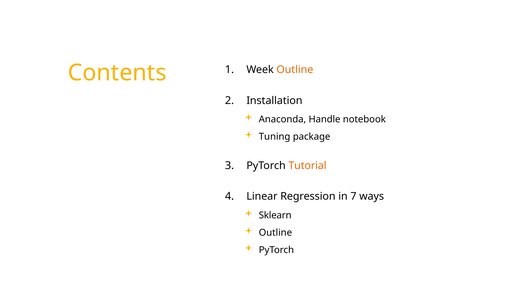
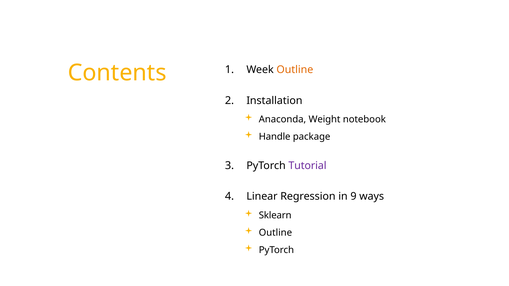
Handle: Handle -> Weight
Tuning: Tuning -> Handle
Tutorial colour: orange -> purple
7: 7 -> 9
